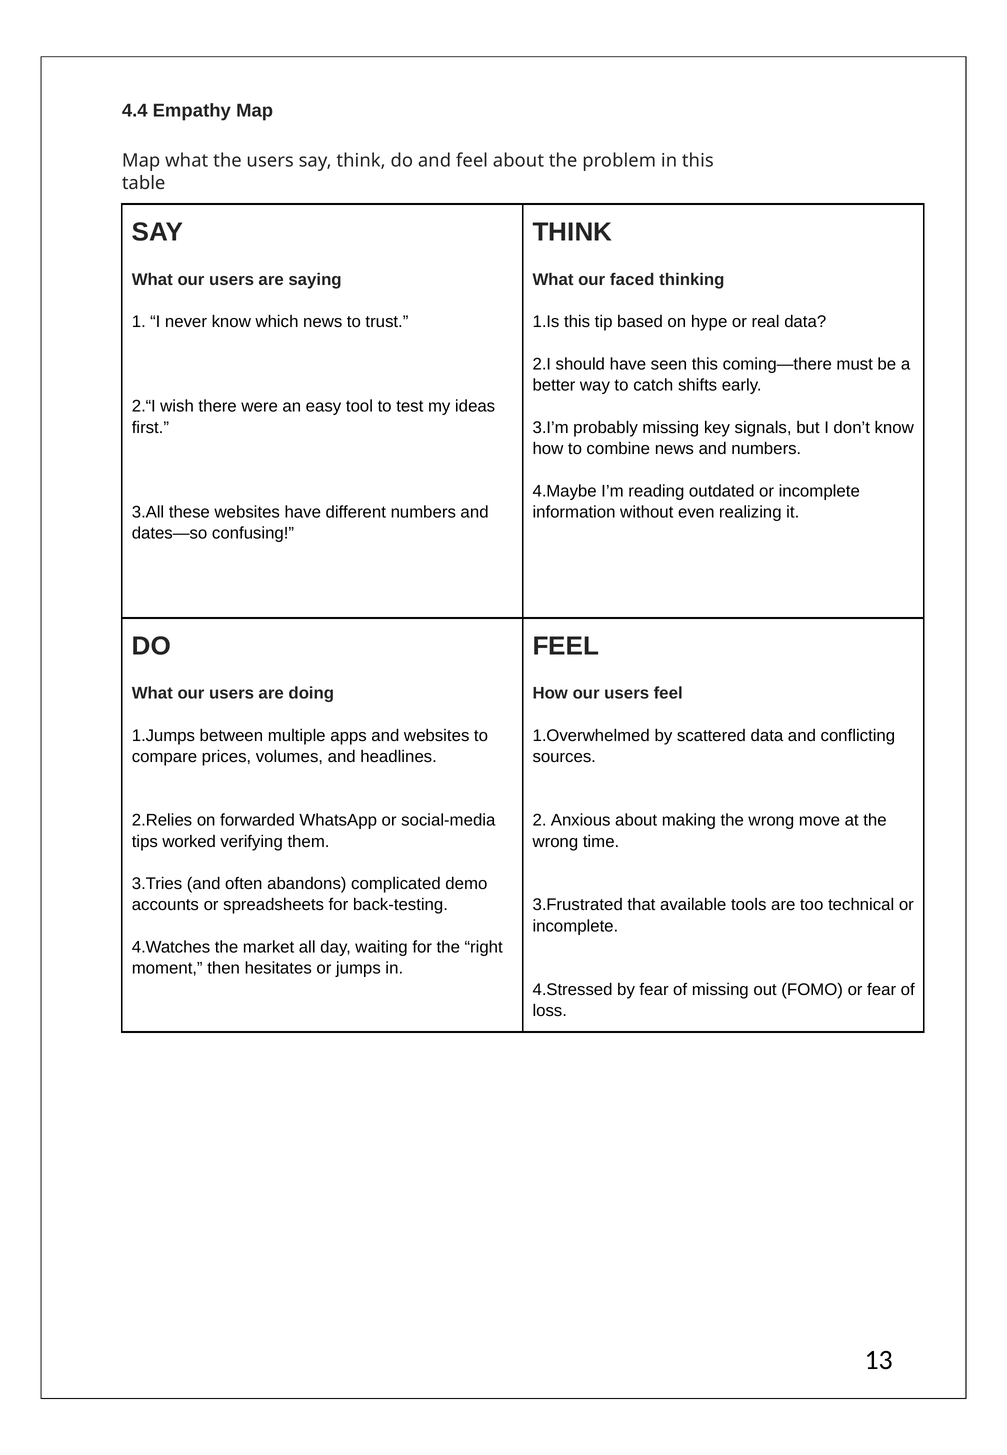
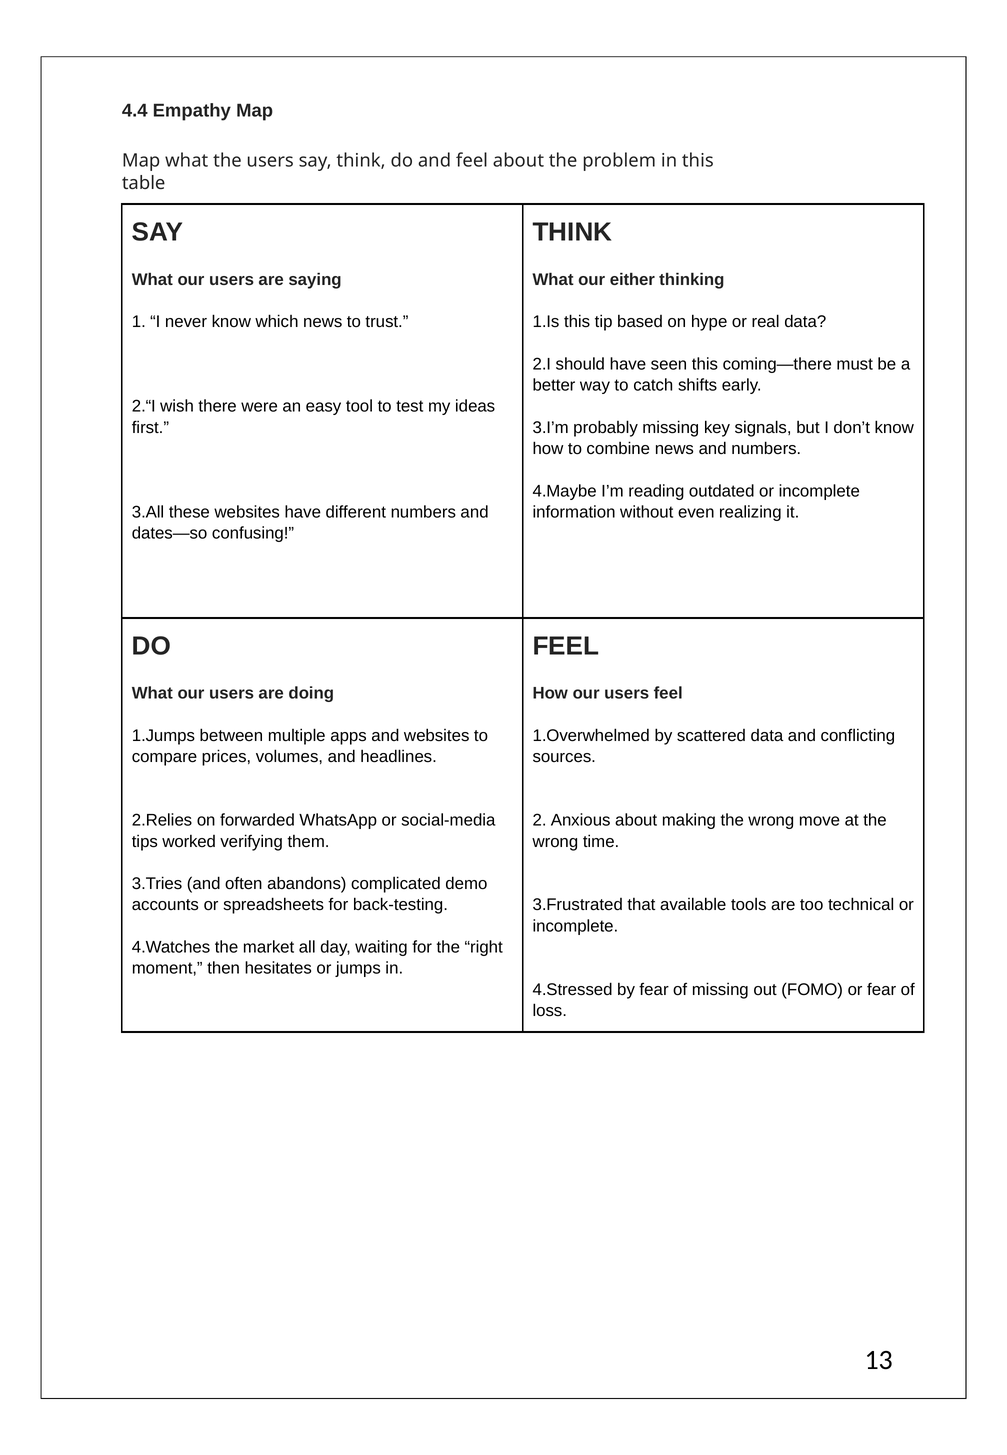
faced: faced -> either
